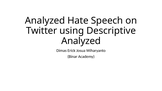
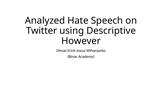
Analyzed at (81, 41): Analyzed -> However
